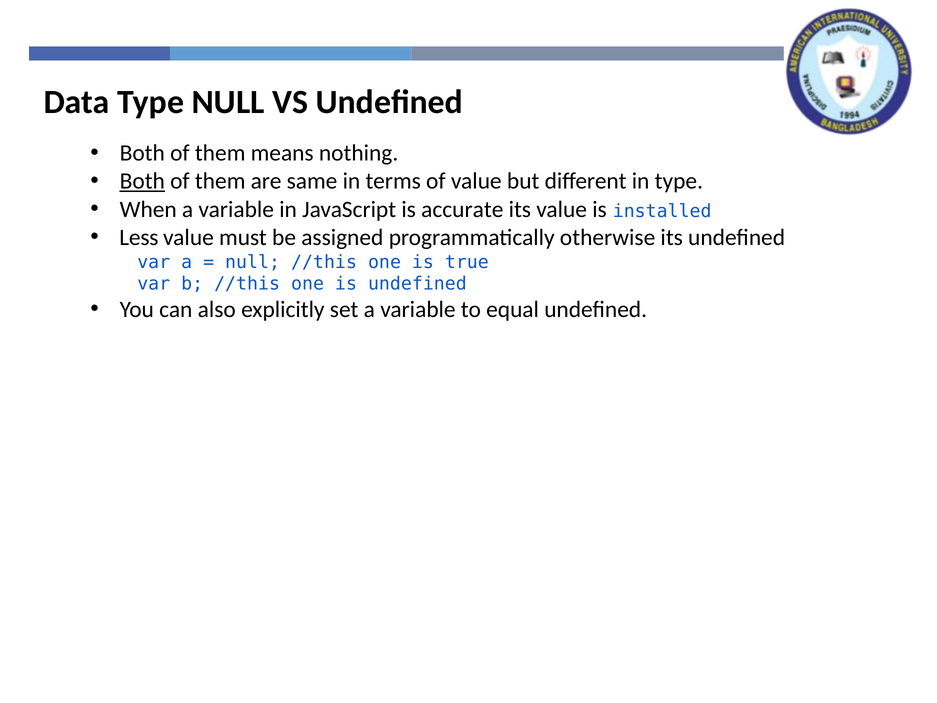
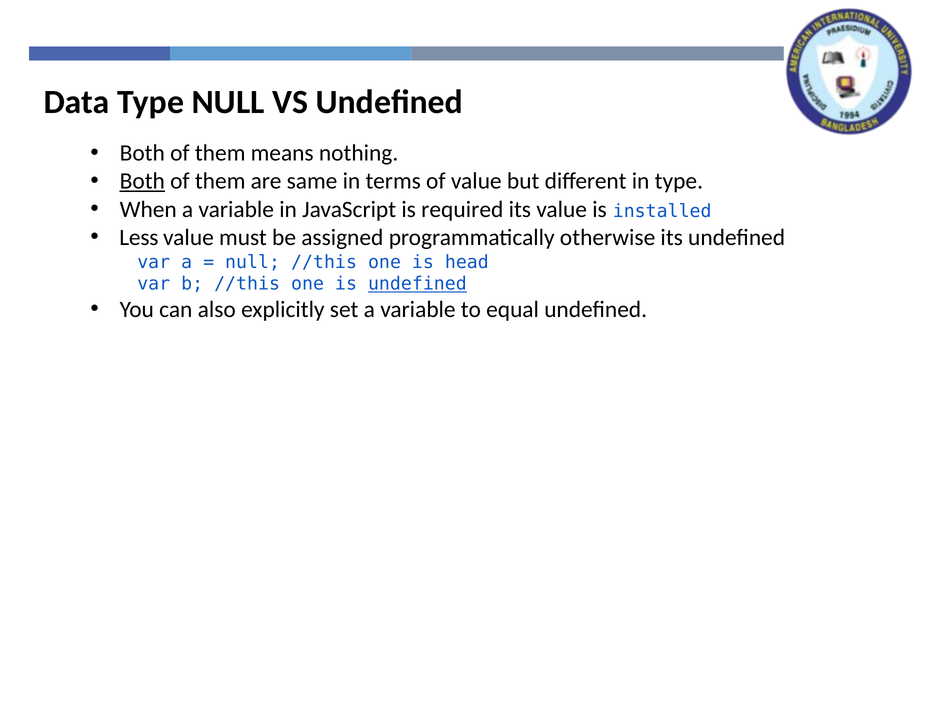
accurate: accurate -> required
true: true -> head
undefined at (417, 284) underline: none -> present
